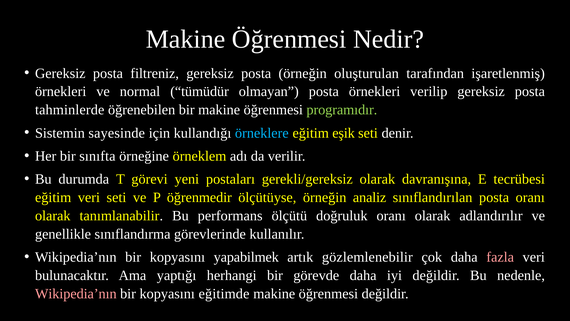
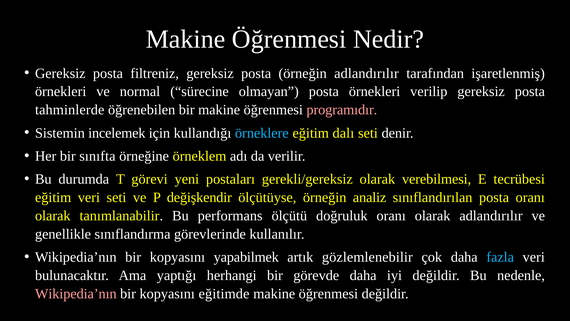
örneğin oluşturulan: oluşturulan -> adlandırılır
tümüdür: tümüdür -> sürecine
programıdır colour: light green -> pink
sayesinde: sayesinde -> incelemek
eşik: eşik -> dalı
davranışına: davranışına -> verebilmesi
öğrenmedir: öğrenmedir -> değişkendir
fazla colour: pink -> light blue
